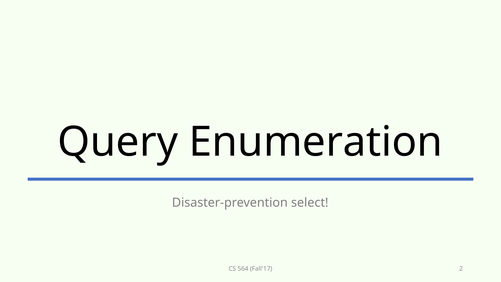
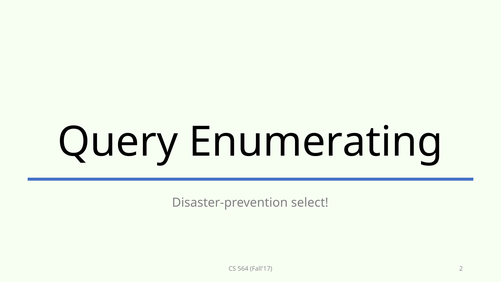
Enumeration: Enumeration -> Enumerating
